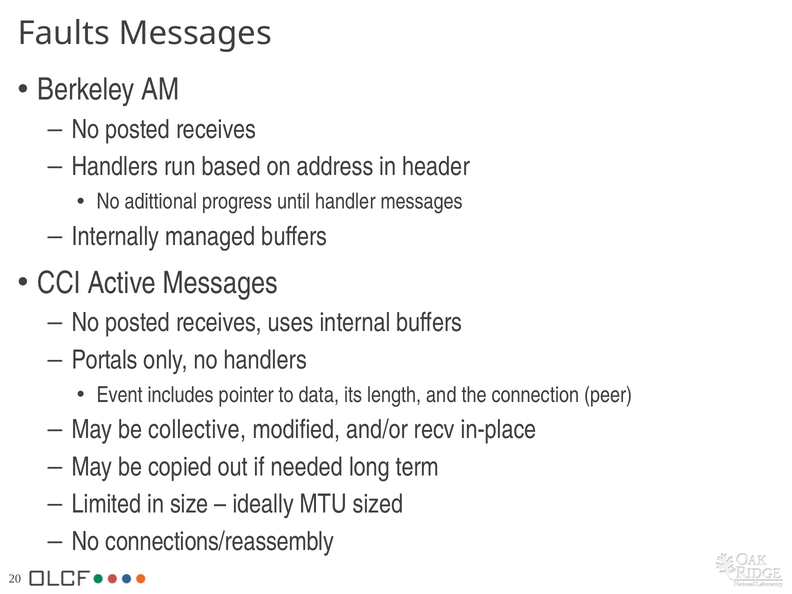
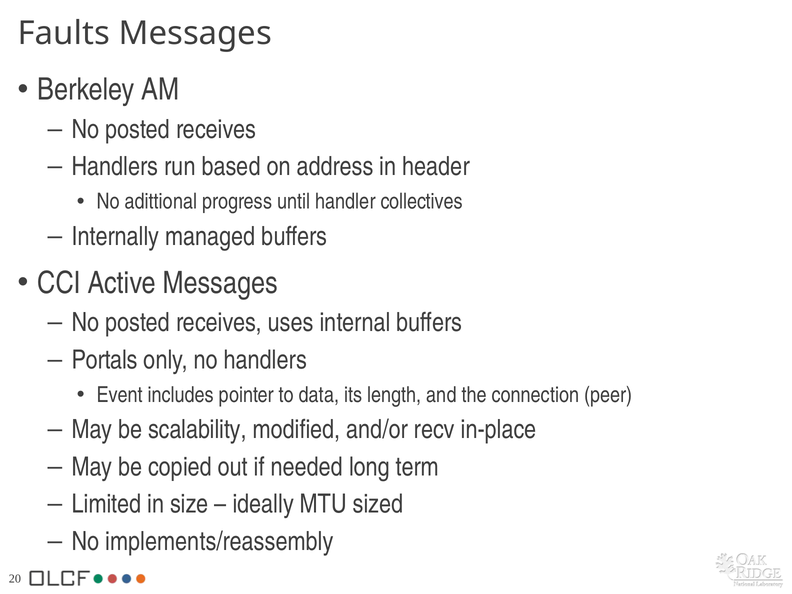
handler messages: messages -> collectives
collective: collective -> scalability
connections/reassembly: connections/reassembly -> implements/reassembly
